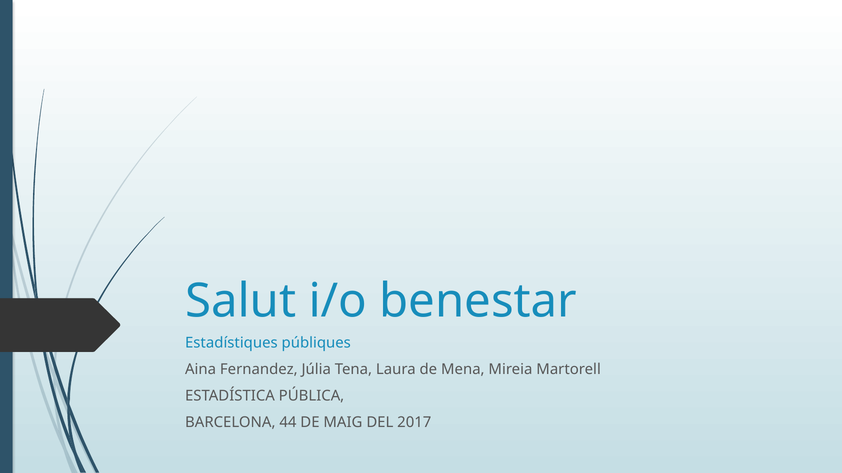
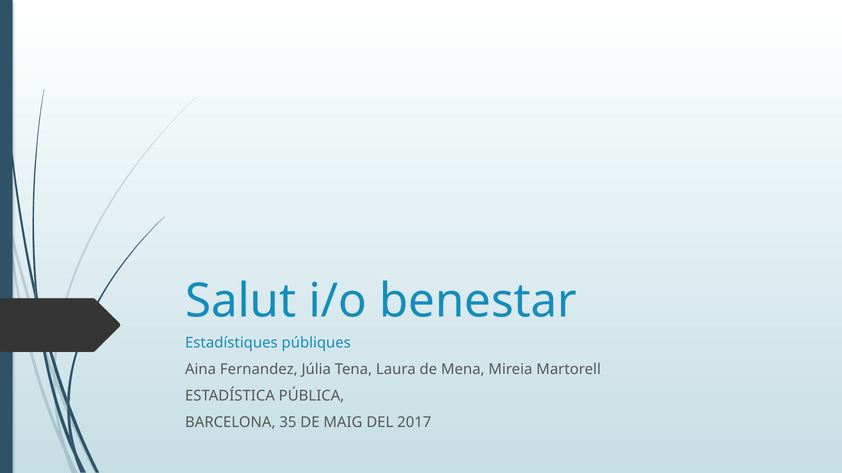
44: 44 -> 35
